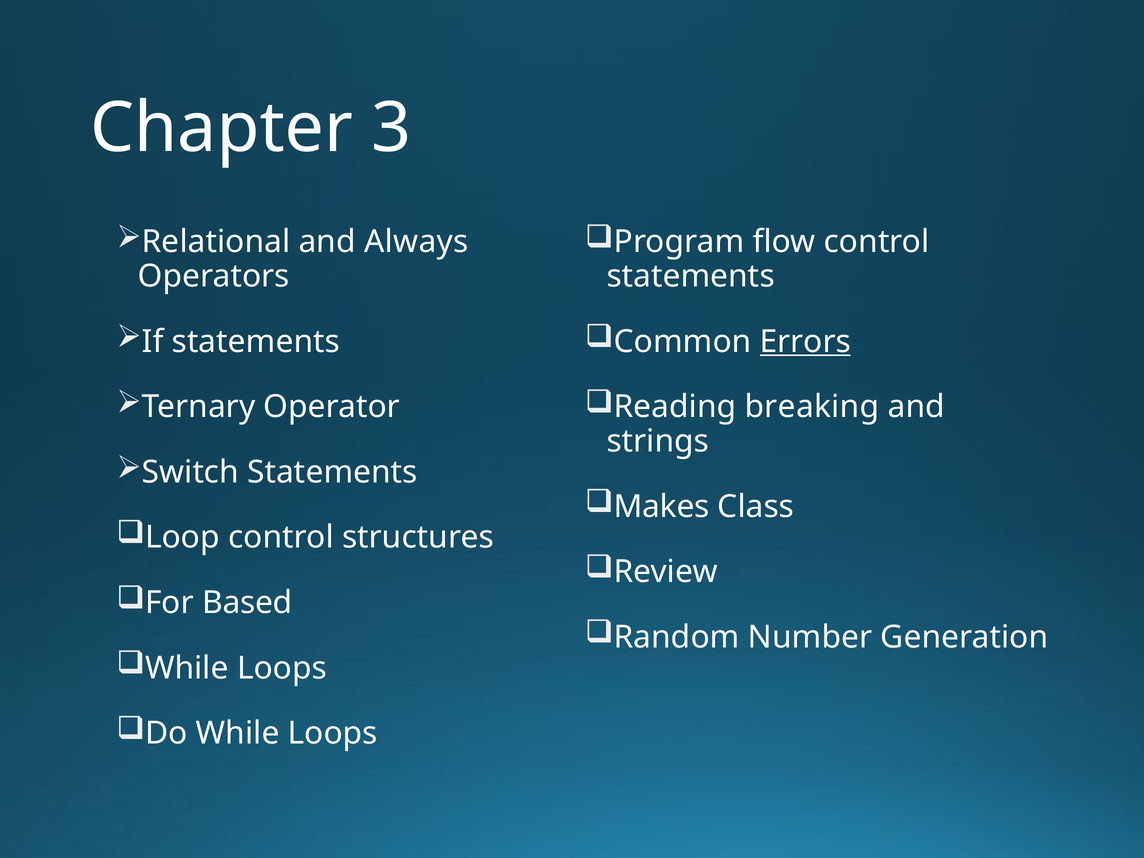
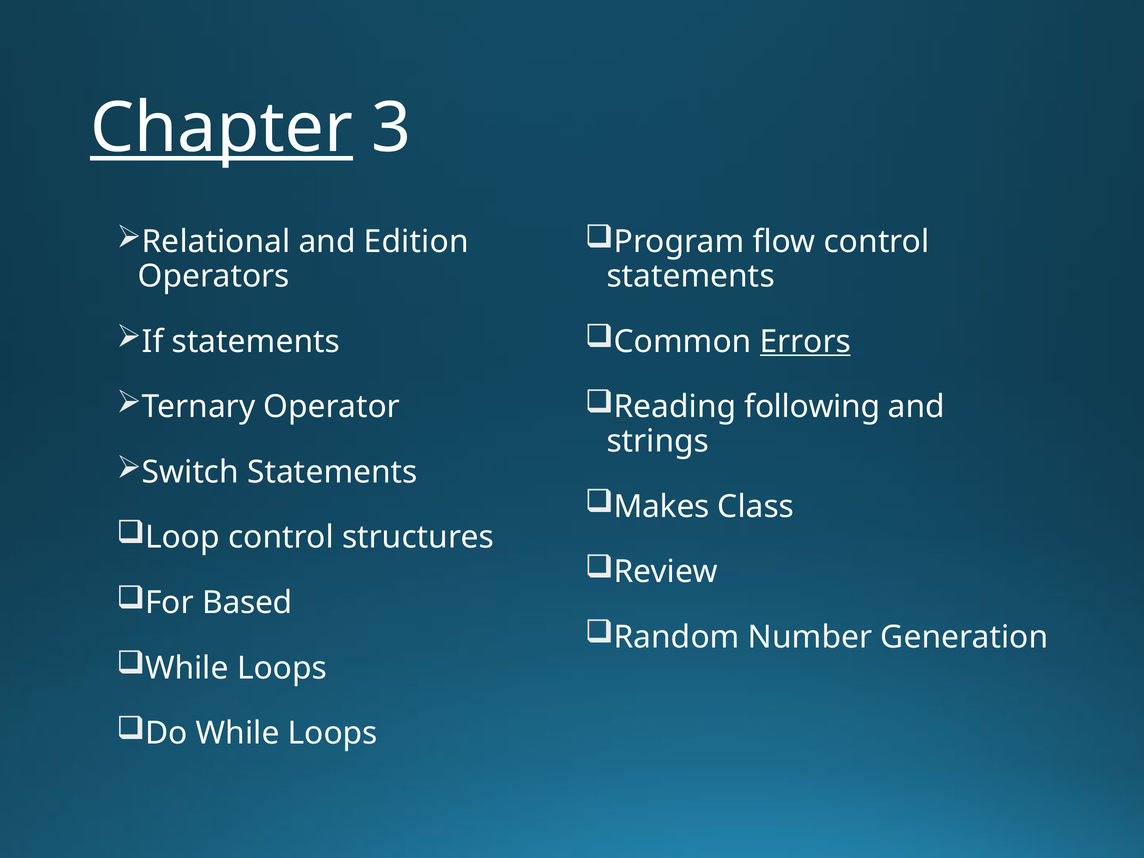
Chapter underline: none -> present
Always: Always -> Edition
breaking: breaking -> following
